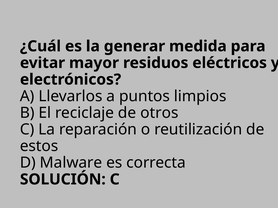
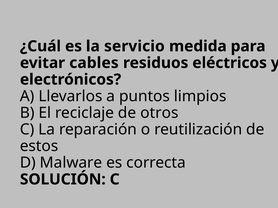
generar: generar -> servicio
mayor: mayor -> cables
